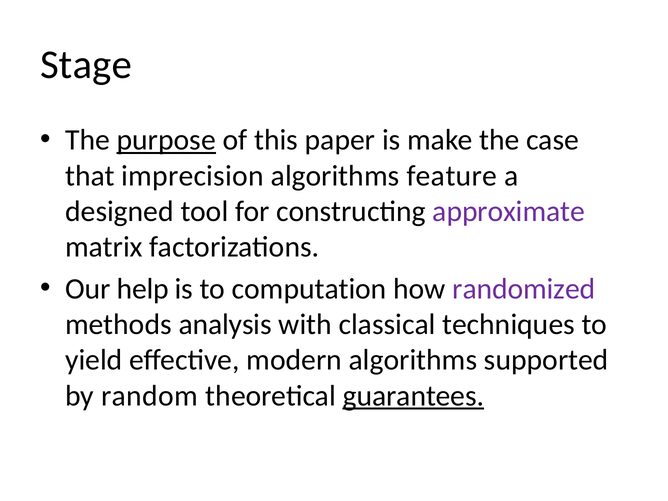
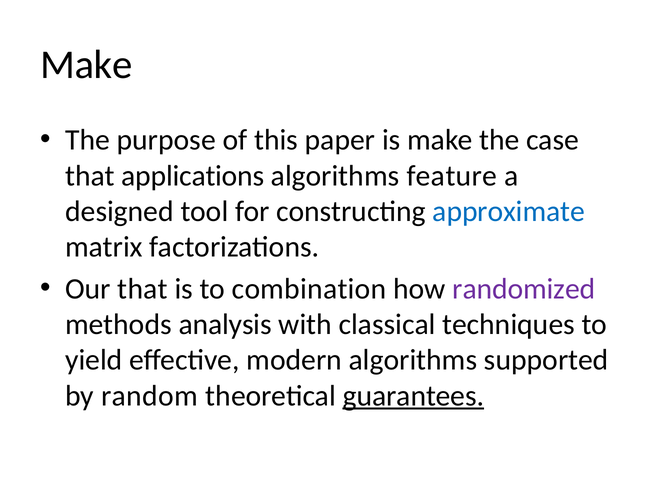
Stage at (86, 65): Stage -> Make
purpose underline: present -> none
imprecision: imprecision -> applications
approximate colour: purple -> blue
Our help: help -> that
computation: computation -> combination
